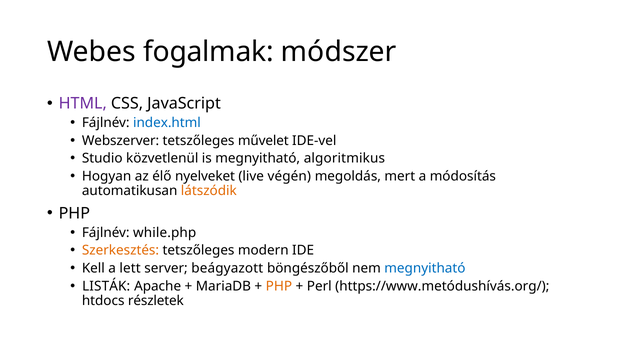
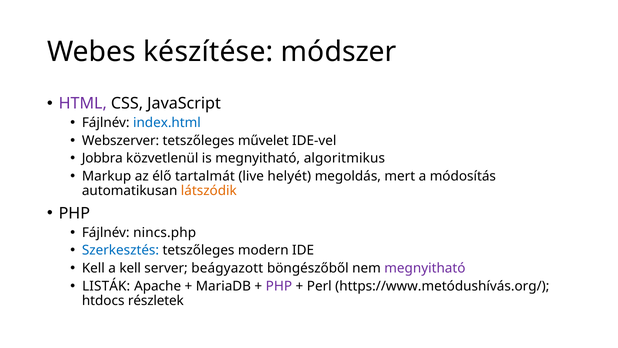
fogalmak: fogalmak -> készítése
Studio: Studio -> Jobbra
Hogyan: Hogyan -> Markup
nyelveket: nyelveket -> tartalmát
végén: végén -> helyét
while.php: while.php -> nincs.php
Szerkesztés colour: orange -> blue
a lett: lett -> kell
megnyitható at (425, 268) colour: blue -> purple
PHP at (279, 286) colour: orange -> purple
